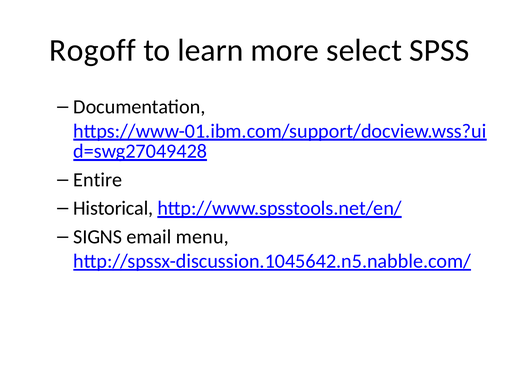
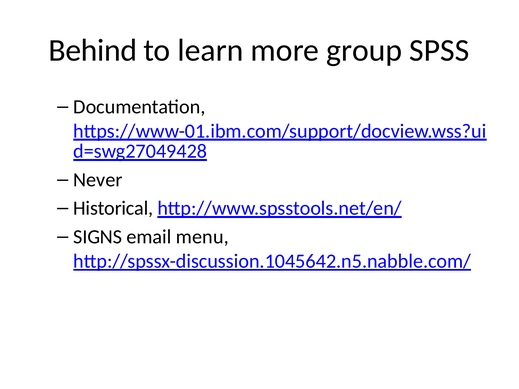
Rogoff: Rogoff -> Behind
select: select -> group
Entire: Entire -> Never
